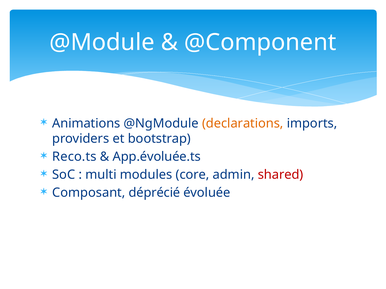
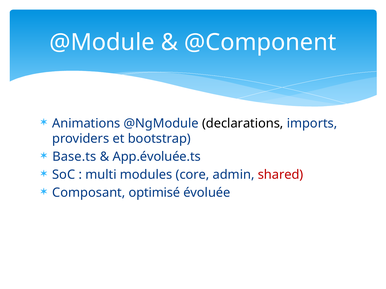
declarations colour: orange -> black
Reco.ts: Reco.ts -> Base.ts
déprécié: déprécié -> optimisé
